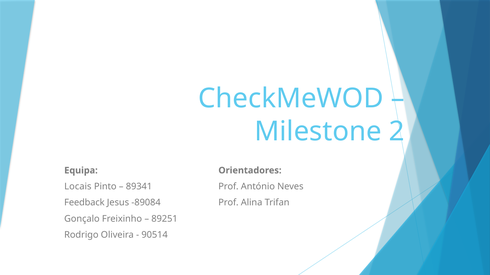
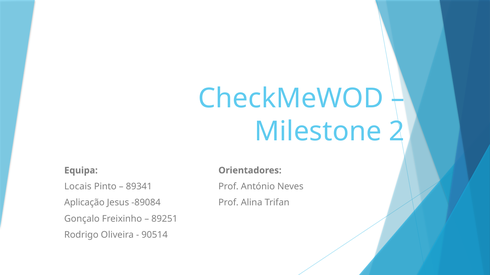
Feedback: Feedback -> Aplicação
